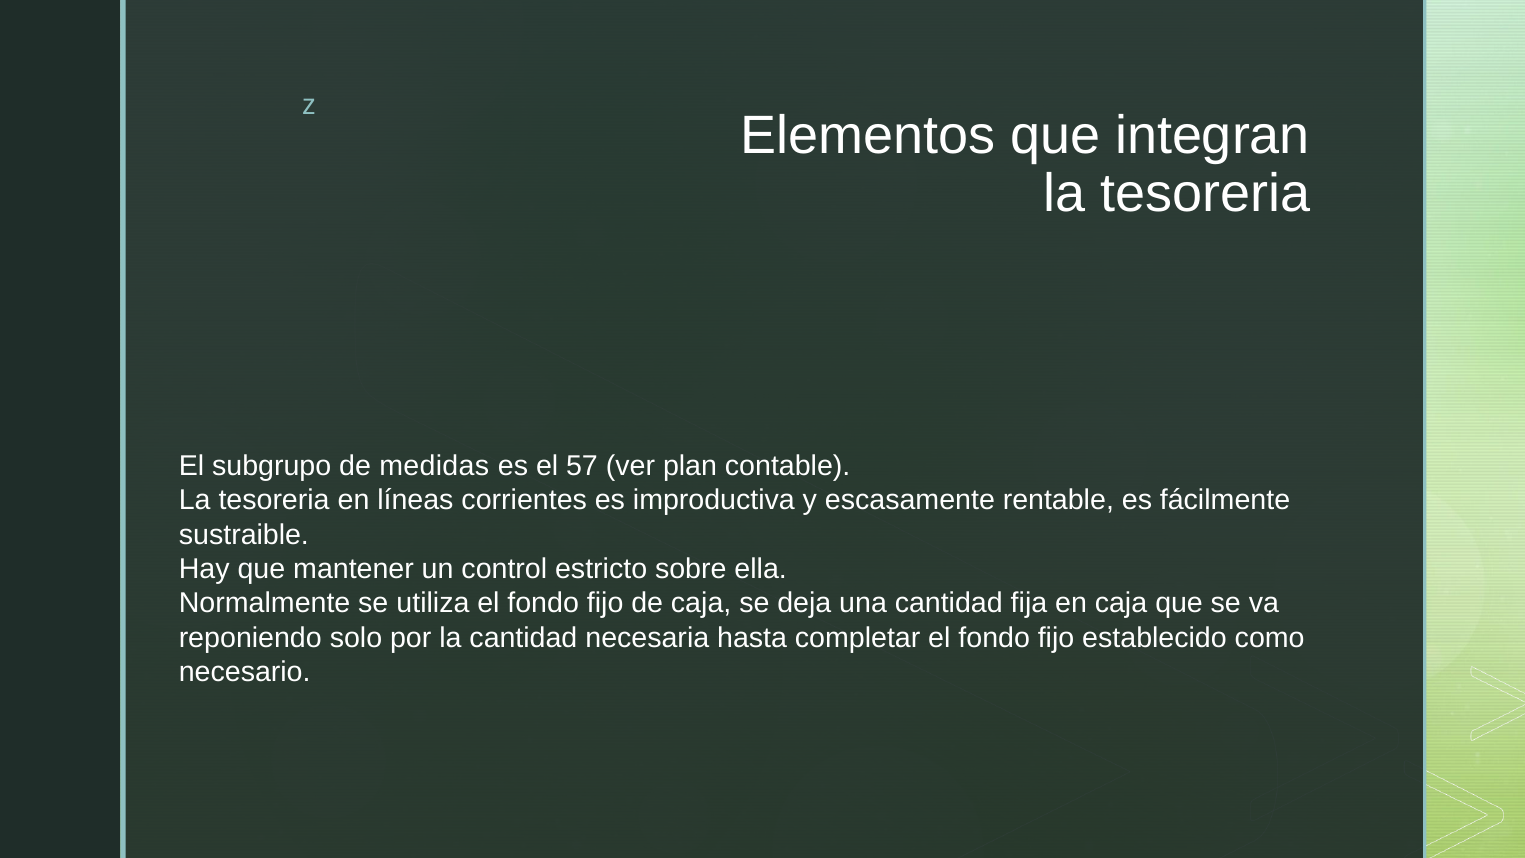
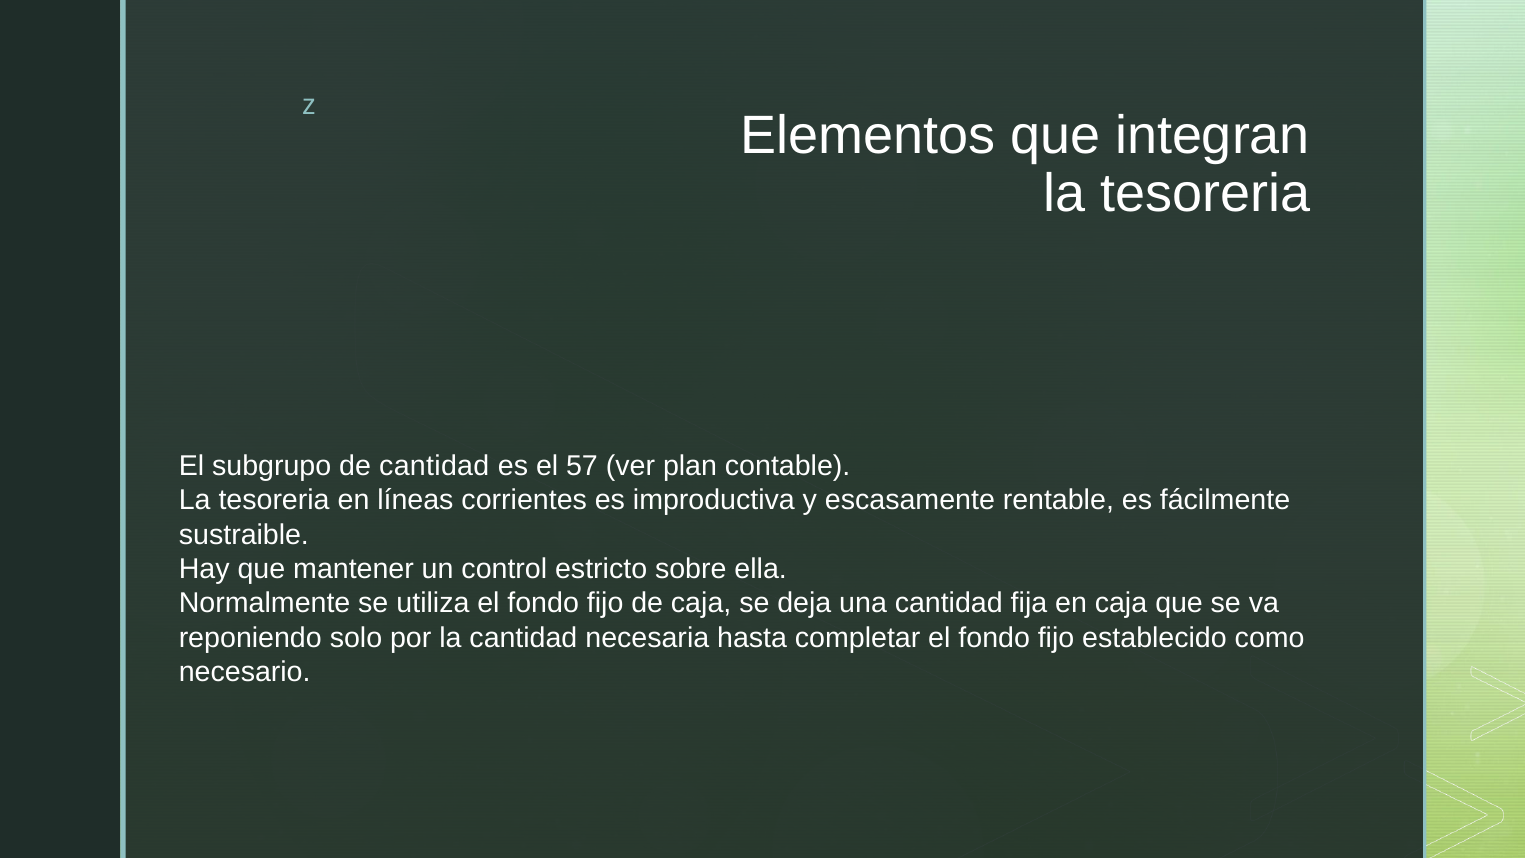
de medidas: medidas -> cantidad
